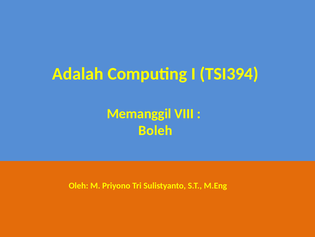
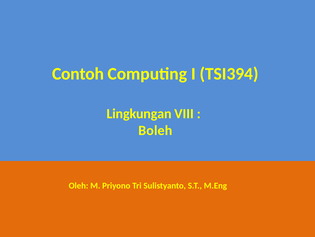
Adalah: Adalah -> Contoh
Memanggil: Memanggil -> Lingkungan
